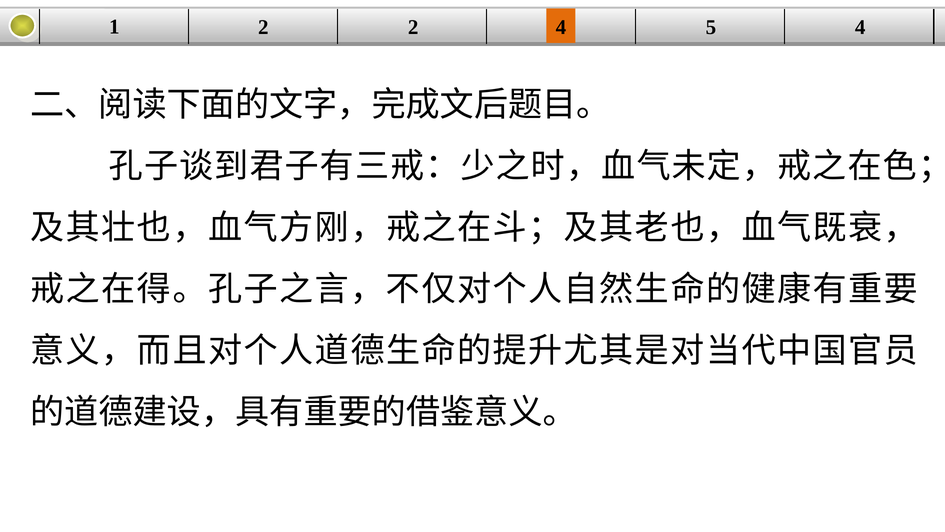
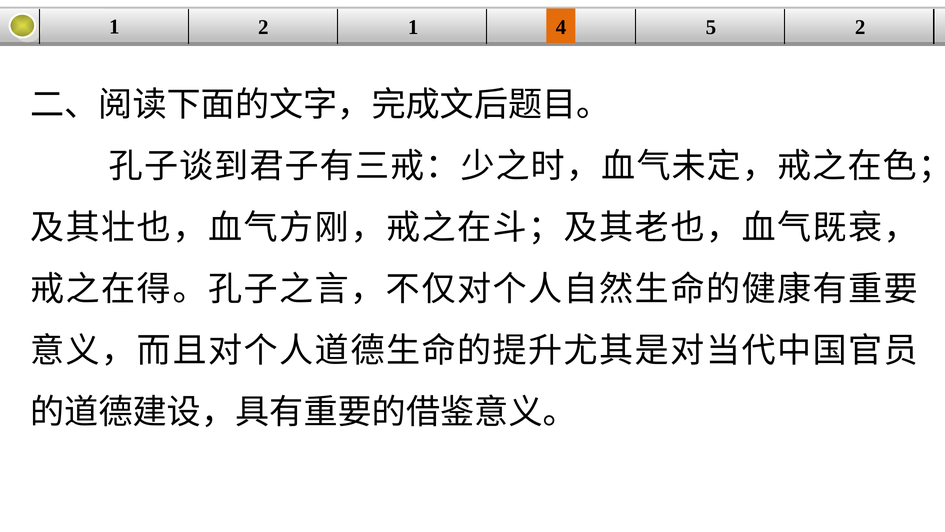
2 2: 2 -> 1
5 4: 4 -> 2
